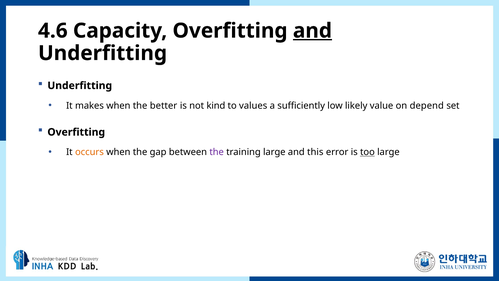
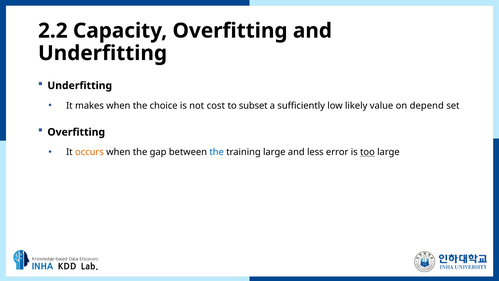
4.6: 4.6 -> 2.2
and at (312, 31) underline: present -> none
better: better -> choice
kind: kind -> cost
values: values -> subset
the at (217, 152) colour: purple -> blue
this: this -> less
